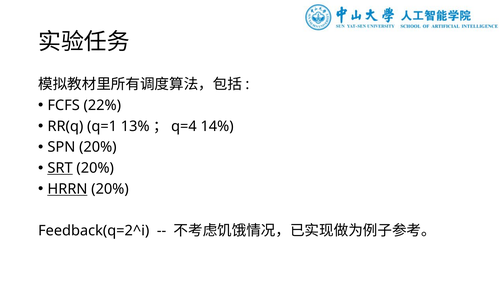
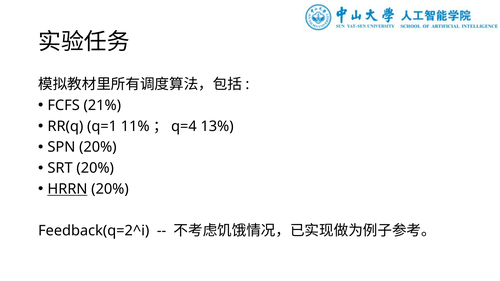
22%: 22% -> 21%
13%: 13% -> 11%
14%: 14% -> 13%
SRT underline: present -> none
